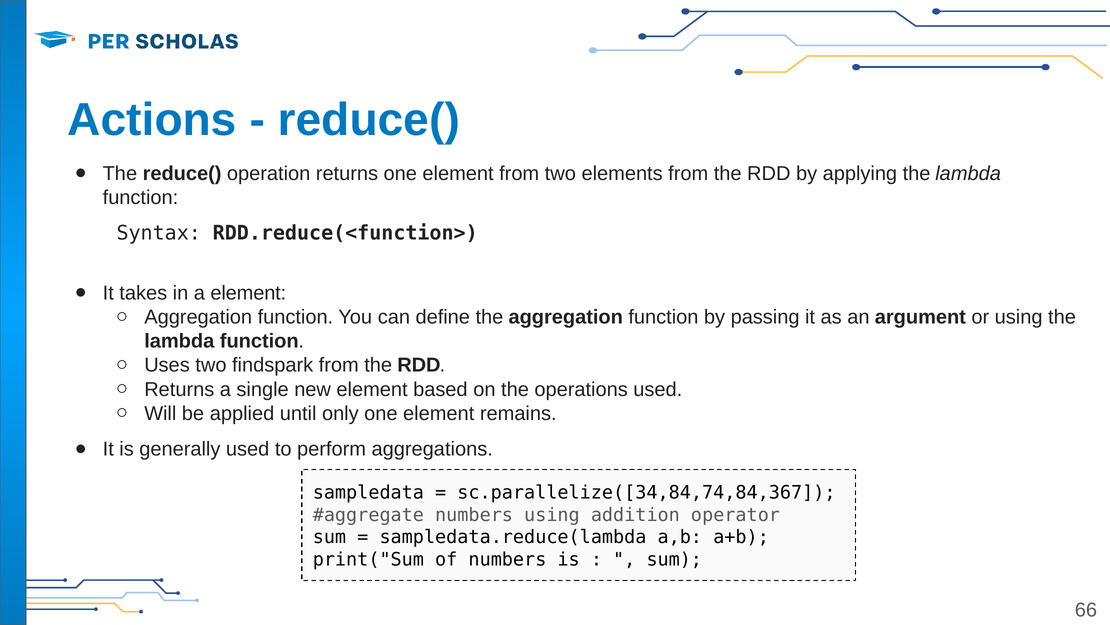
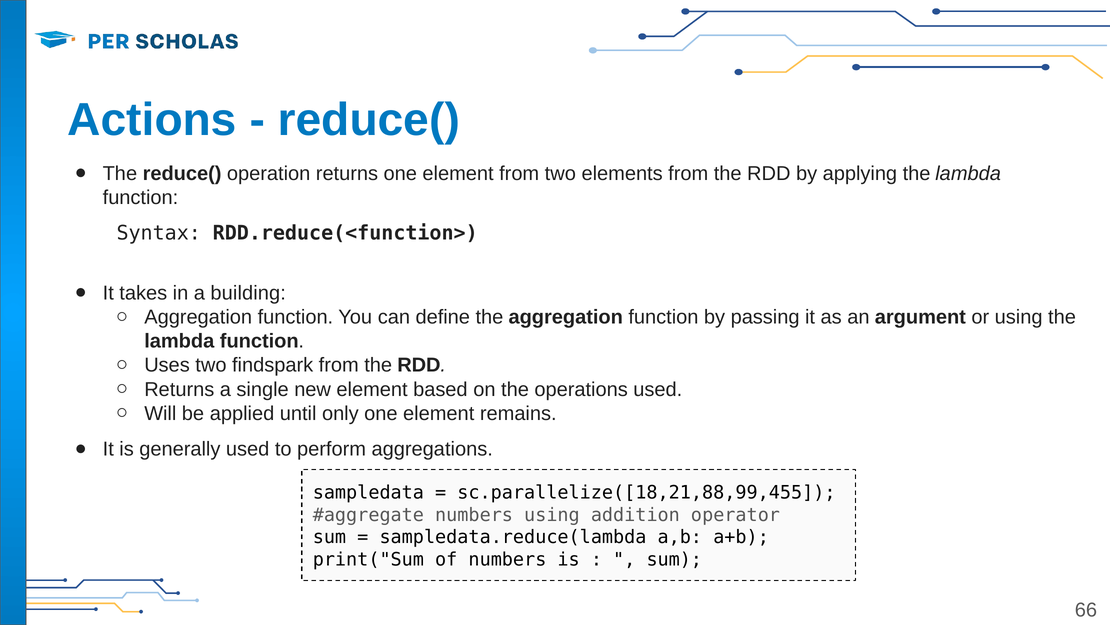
a element: element -> building
sc.parallelize([34,84,74,84,367: sc.parallelize([34,84,74,84,367 -> sc.parallelize([18,21,88,99,455
